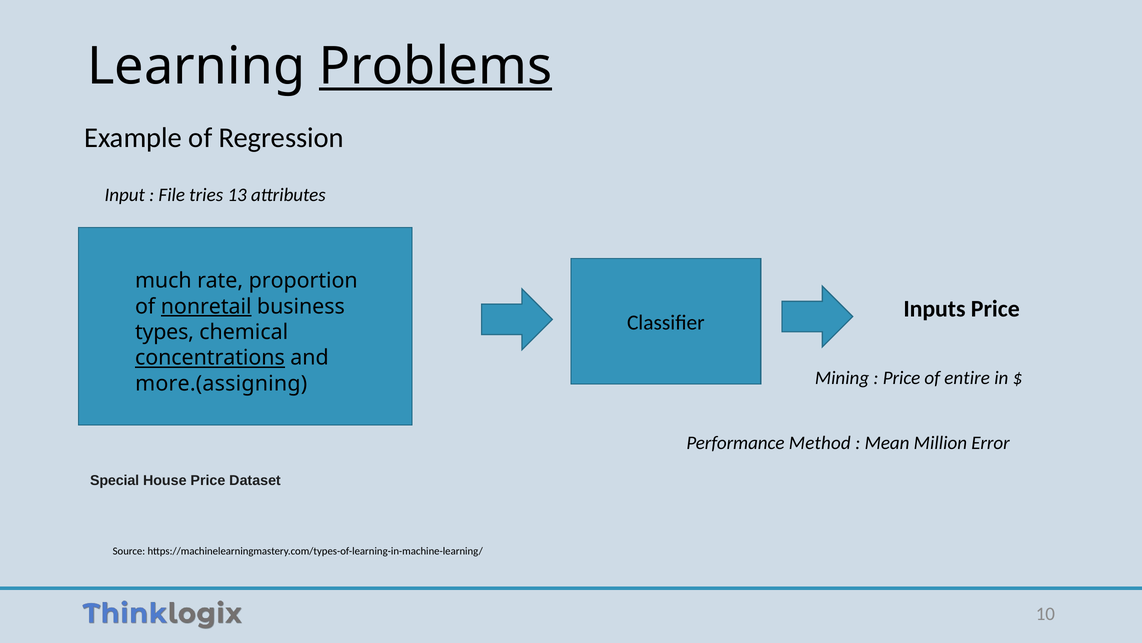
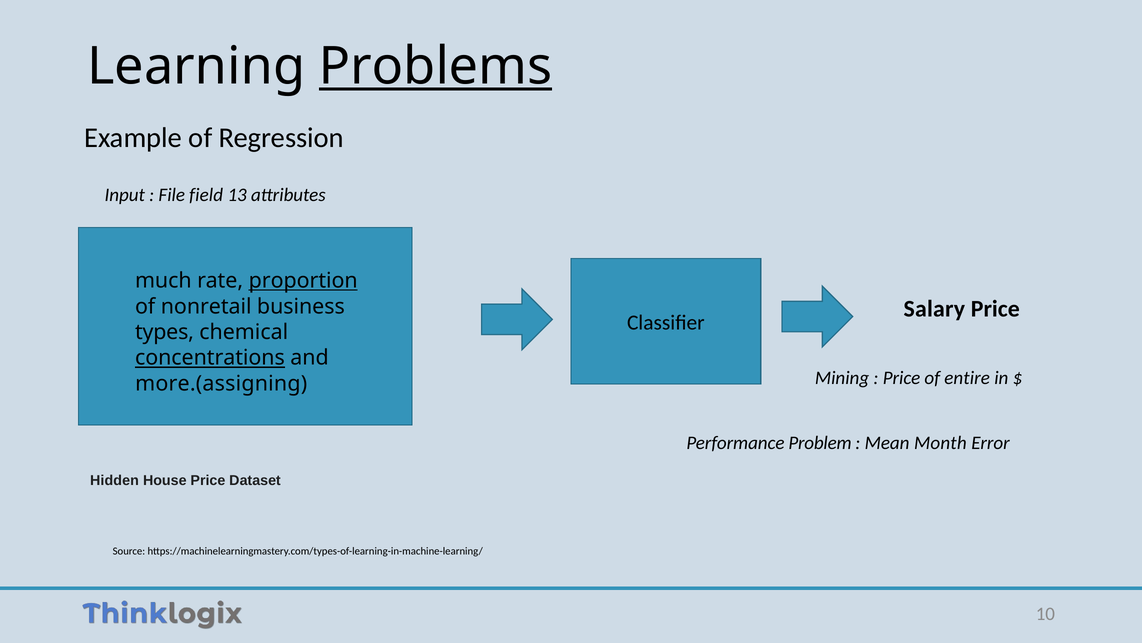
tries: tries -> field
proportion underline: none -> present
Inputs: Inputs -> Salary
nonretail underline: present -> none
Method: Method -> Problem
Million: Million -> Month
Special: Special -> Hidden
